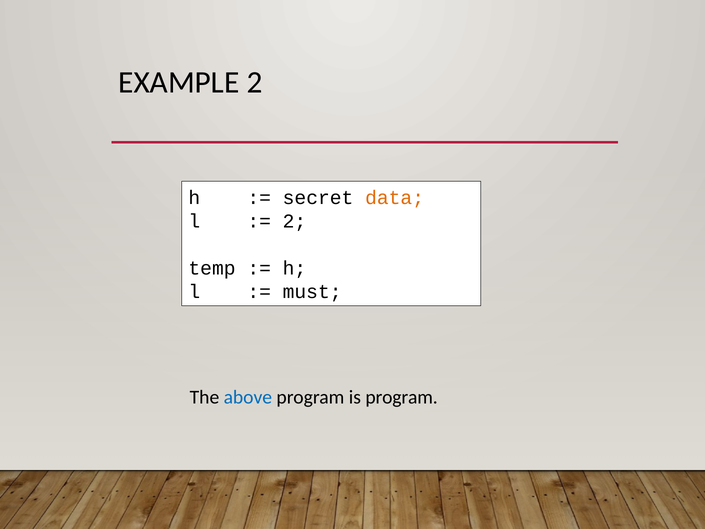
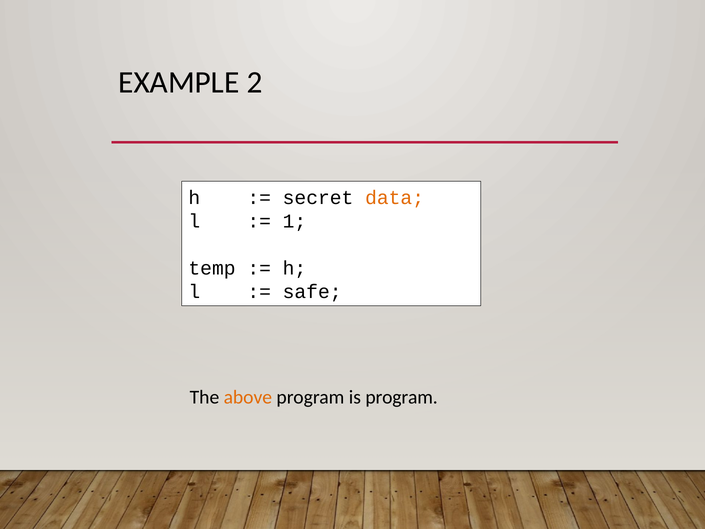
2 at (294, 221): 2 -> 1
must: must -> safe
above colour: blue -> orange
